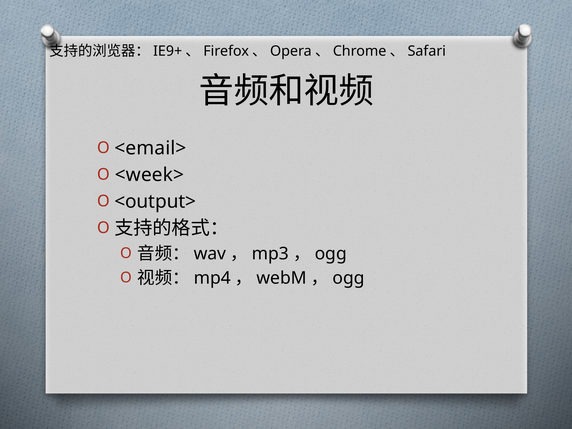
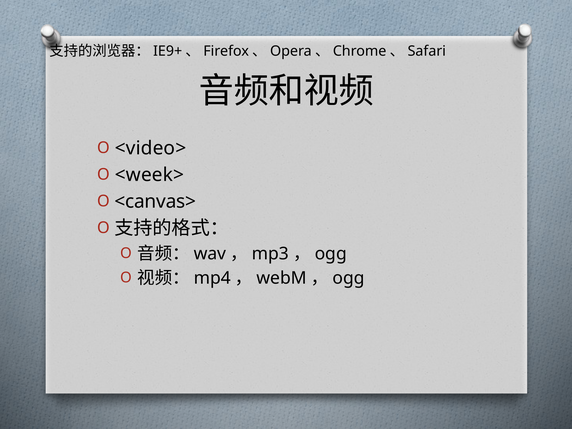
<email>: <email> -> <video>
<output>: <output> -> <canvas>
